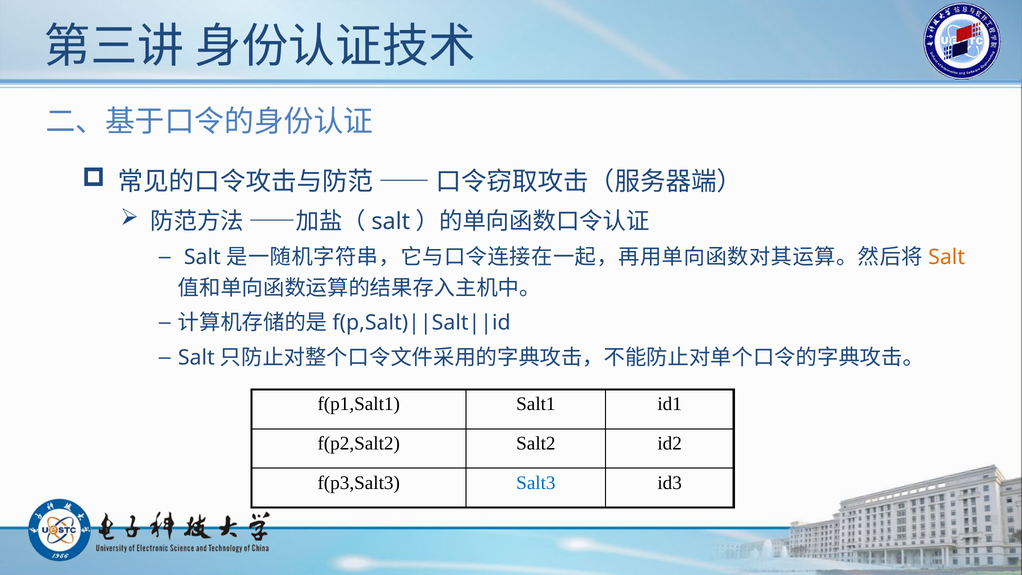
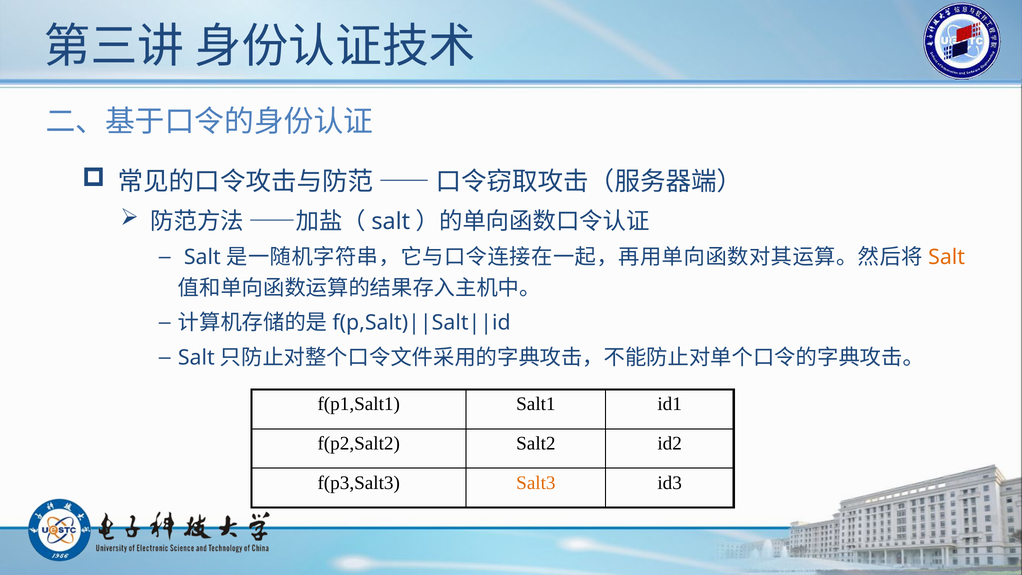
Salt3 colour: blue -> orange
